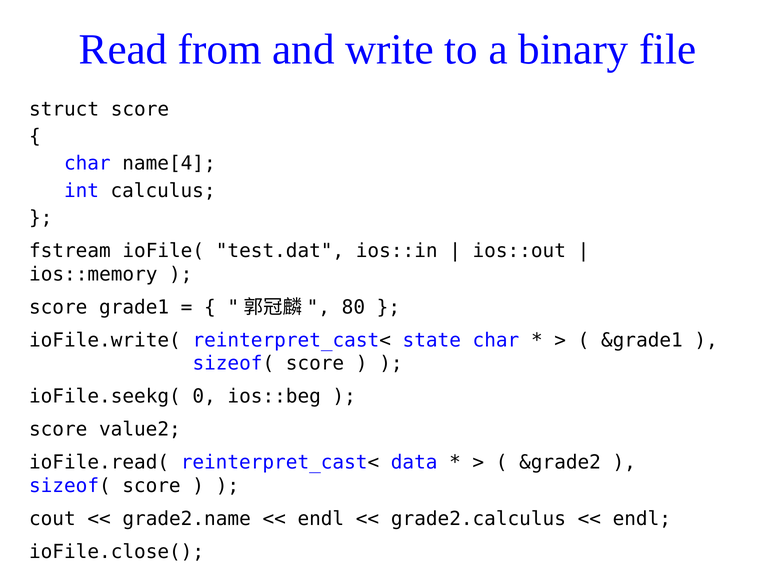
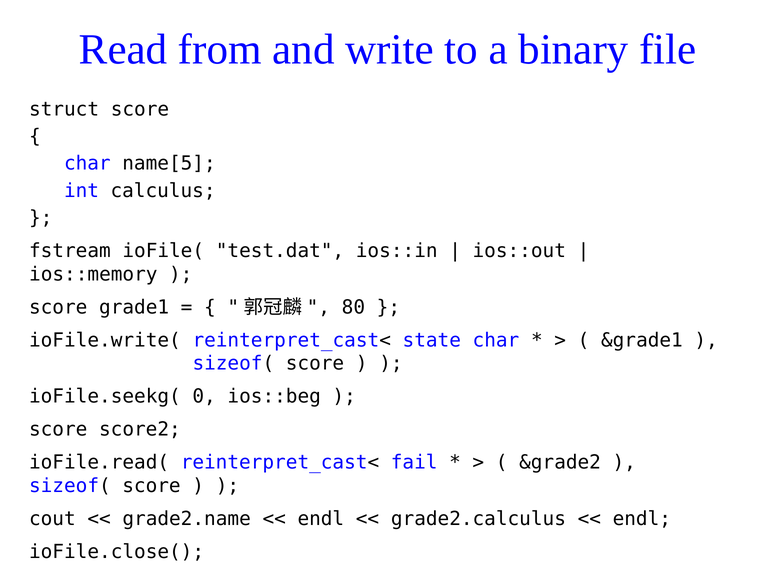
name[4: name[4 -> name[5
value2: value2 -> score2
data: data -> fail
